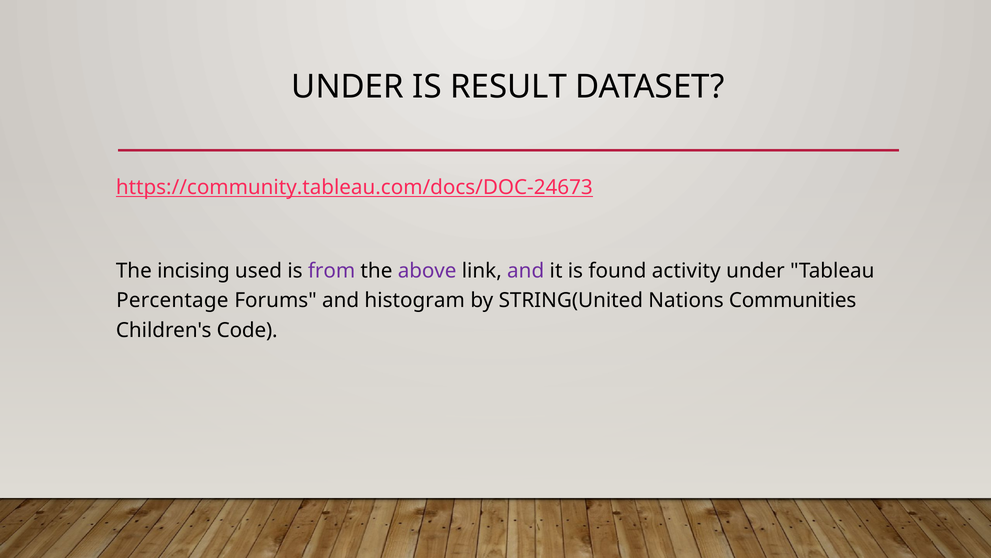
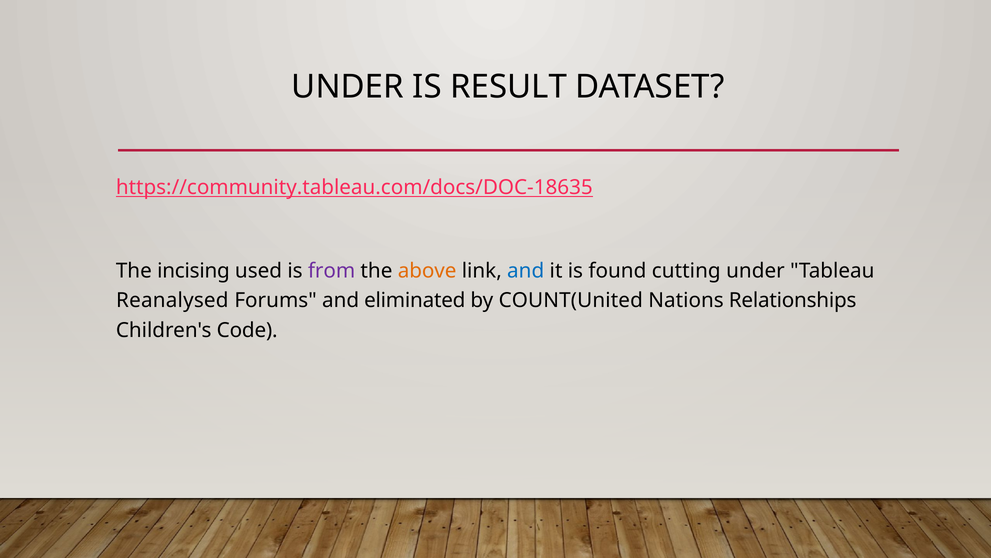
https://community.tableau.com/docs/DOC-24673: https://community.tableau.com/docs/DOC-24673 -> https://community.tableau.com/docs/DOC-18635
above colour: purple -> orange
and at (526, 271) colour: purple -> blue
activity: activity -> cutting
Percentage: Percentage -> Reanalysed
histogram: histogram -> eliminated
STRING(United: STRING(United -> COUNT(United
Communities: Communities -> Relationships
